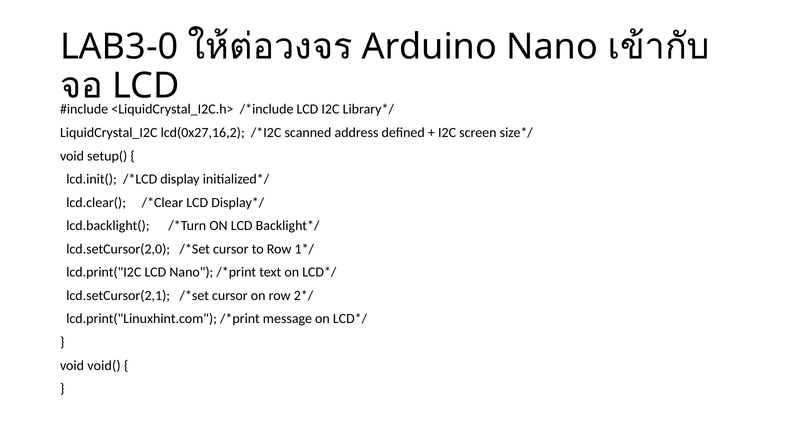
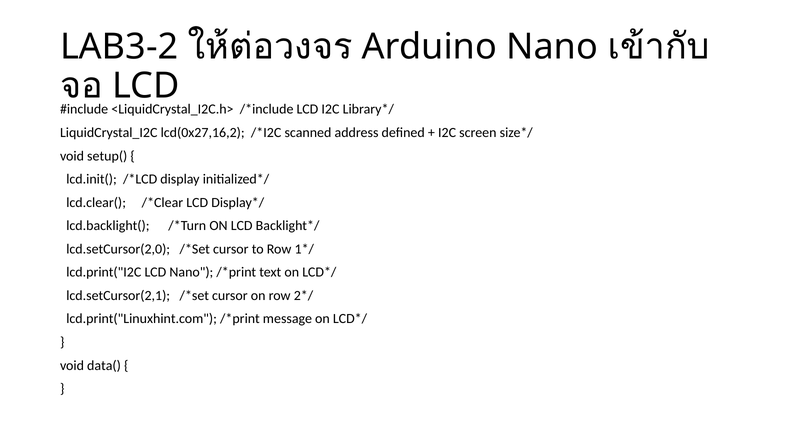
LAB3-0: LAB3-0 -> LAB3-2
void(: void( -> data(
